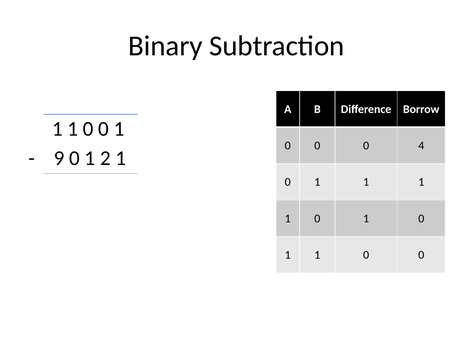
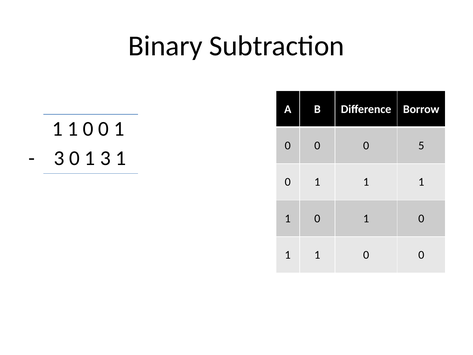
4: 4 -> 5
9 at (59, 158): 9 -> 3
1 2: 2 -> 3
